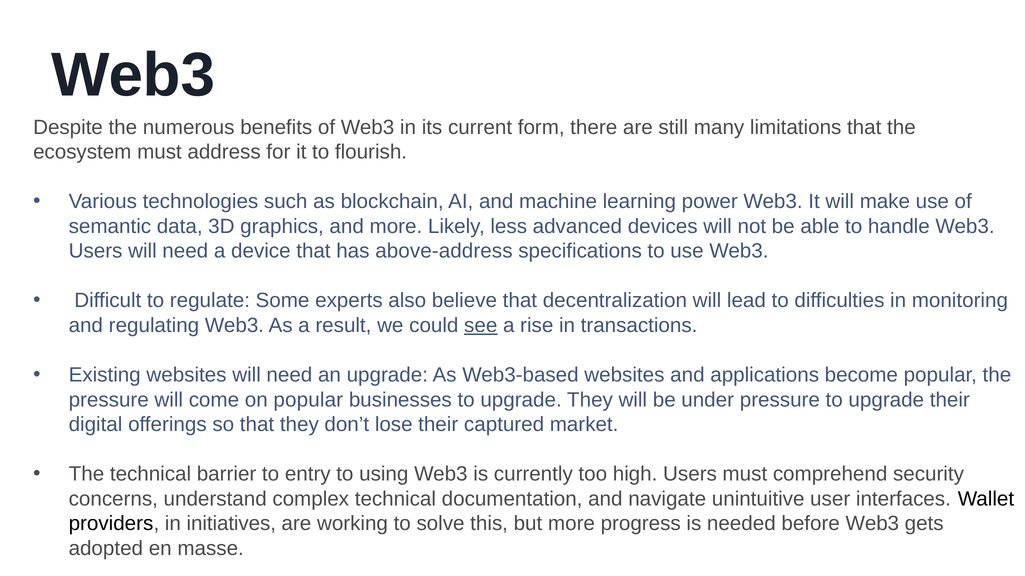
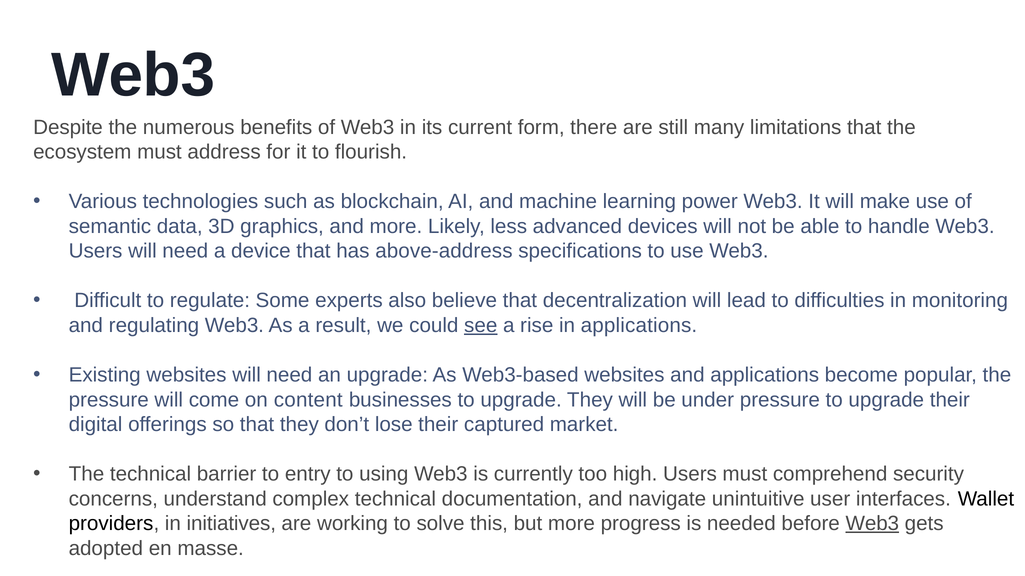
in transactions: transactions -> applications
on popular: popular -> content
Web3 at (872, 524) underline: none -> present
